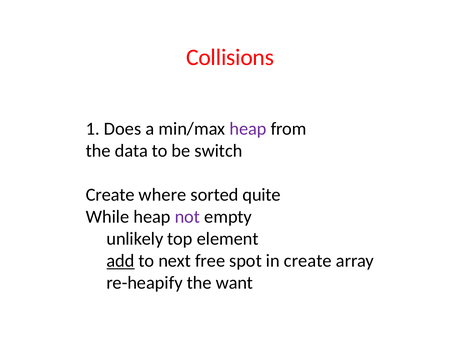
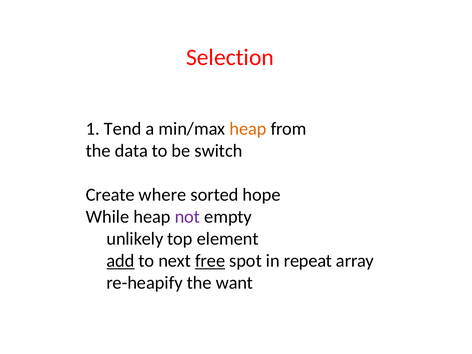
Collisions: Collisions -> Selection
Does: Does -> Tend
heap at (248, 129) colour: purple -> orange
quite: quite -> hope
free underline: none -> present
in create: create -> repeat
